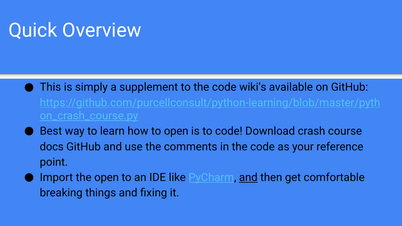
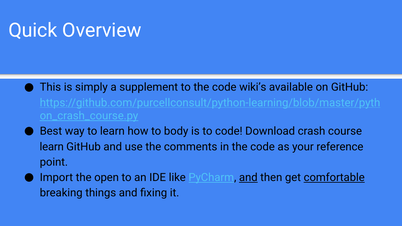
to open: open -> body
docs at (52, 147): docs -> learn
comfortable underline: none -> present
